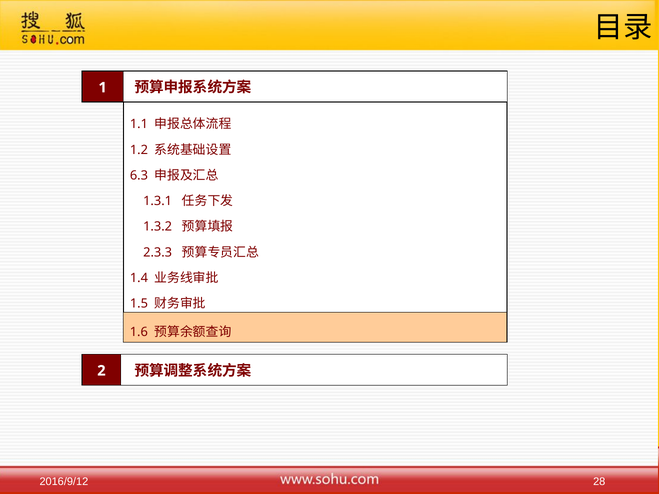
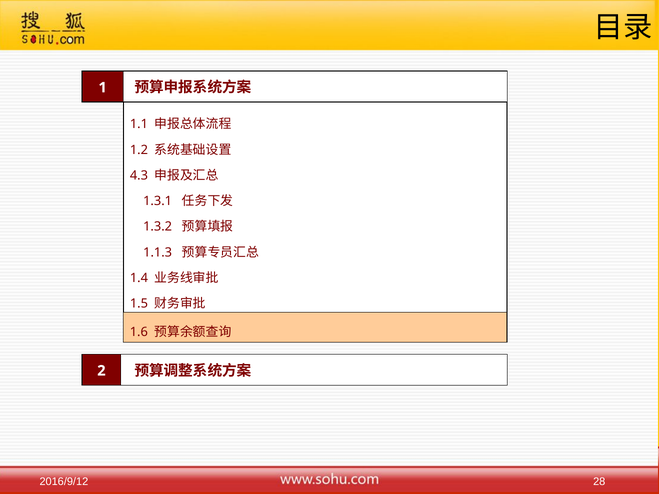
6.3: 6.3 -> 4.3
2.3.3: 2.3.3 -> 1.1.3
